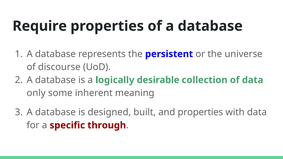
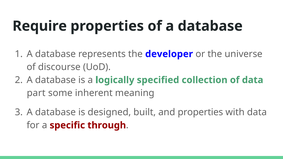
persistent: persistent -> developer
desirable: desirable -> specified
only: only -> part
